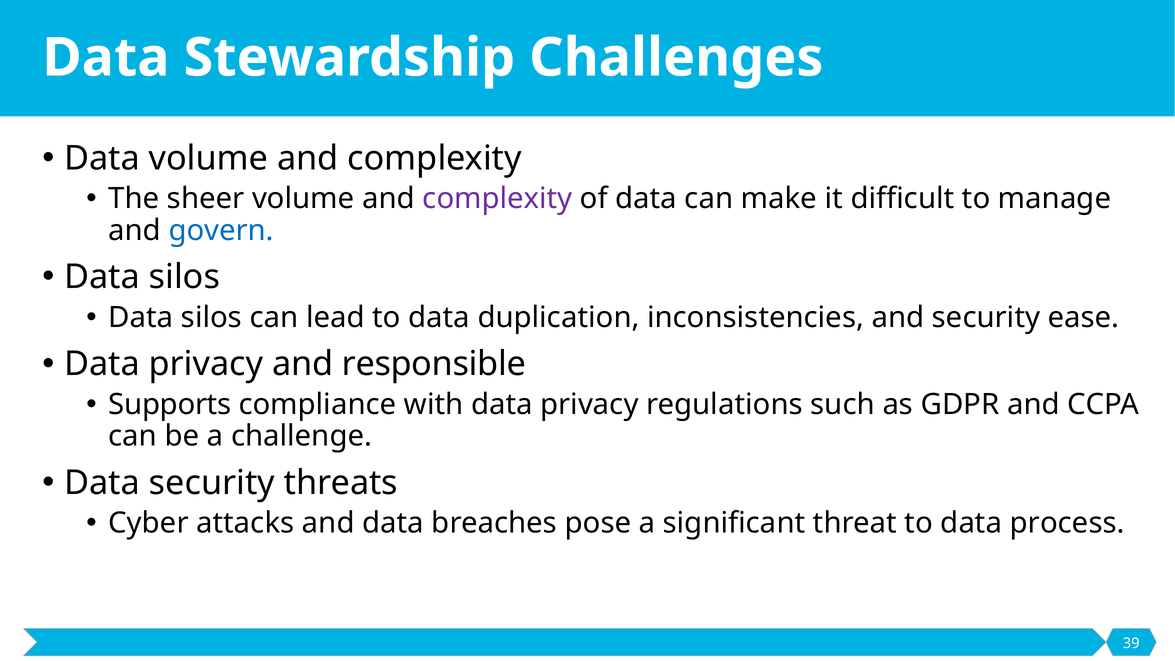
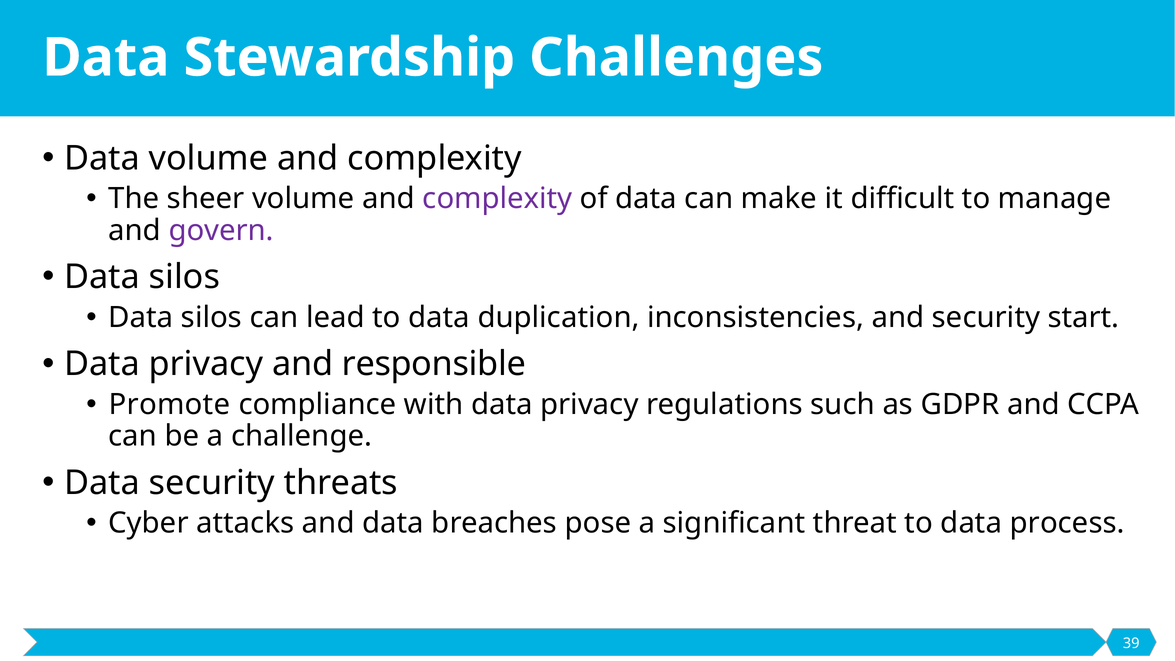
govern colour: blue -> purple
ease: ease -> start
Supports: Supports -> Promote
